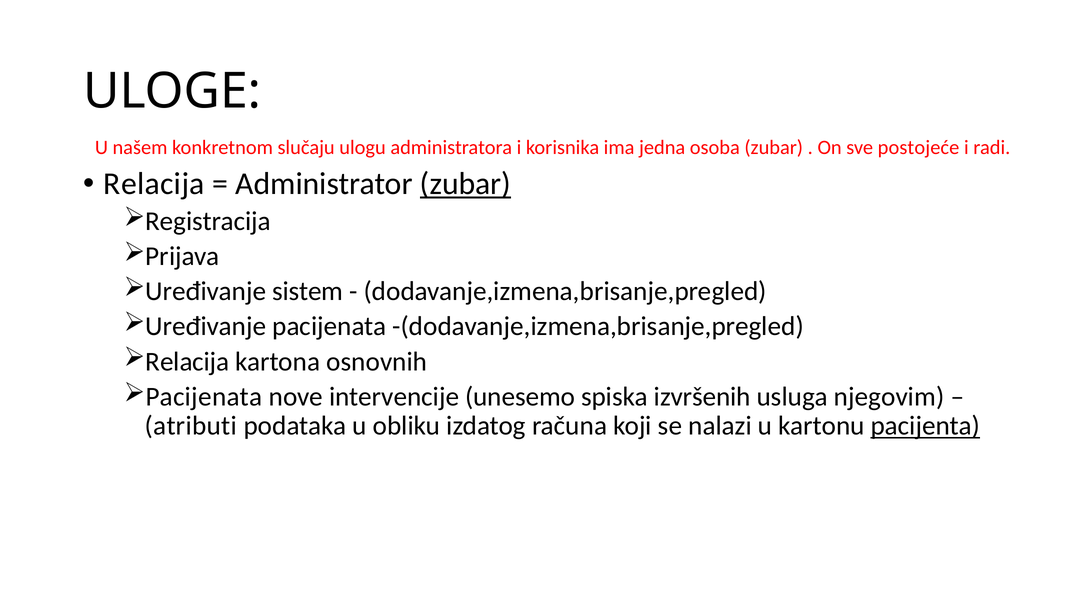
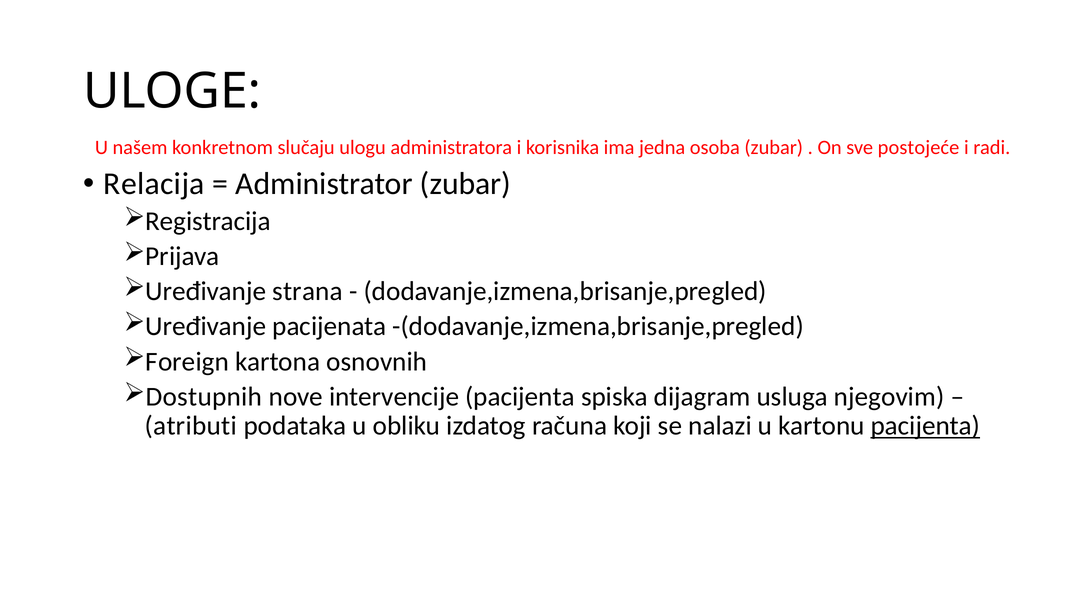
zubar at (466, 184) underline: present -> none
sistem: sistem -> strana
Relacija at (187, 362): Relacija -> Foreign
Pacijenata at (204, 397): Pacijenata -> Dostupnih
intervencije unesemo: unesemo -> pacijenta
izvršenih: izvršenih -> dijagram
